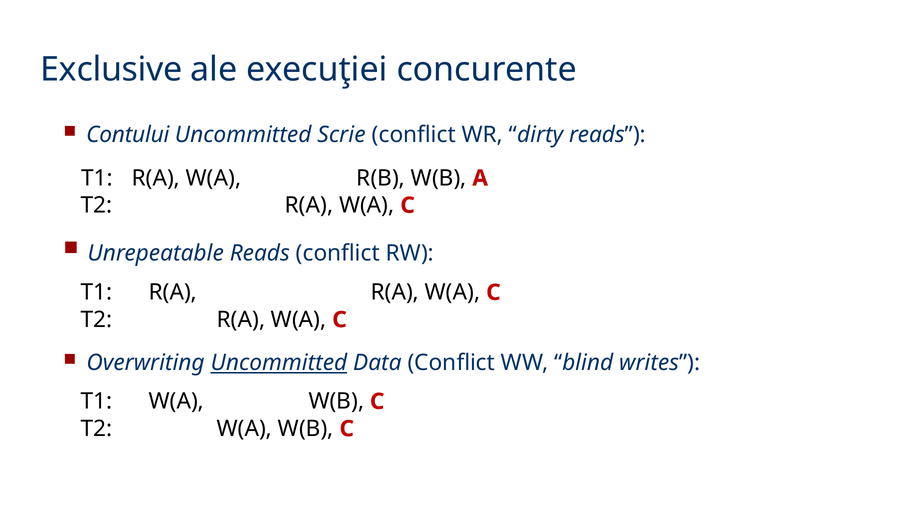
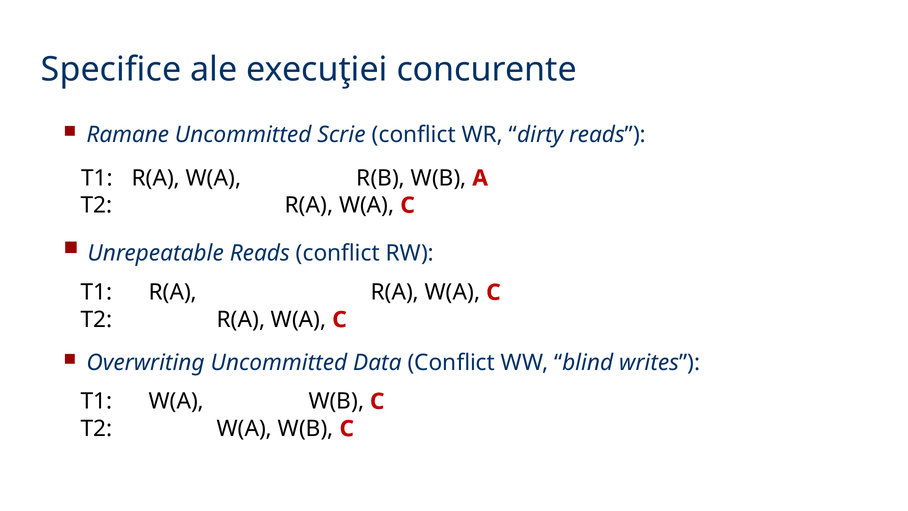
Exclusive: Exclusive -> Specifice
Contului: Contului -> Ramane
Uncommitted at (279, 363) underline: present -> none
